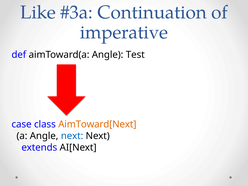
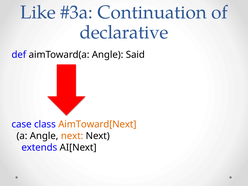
imperative: imperative -> declarative
Test: Test -> Said
next at (72, 136) colour: blue -> orange
